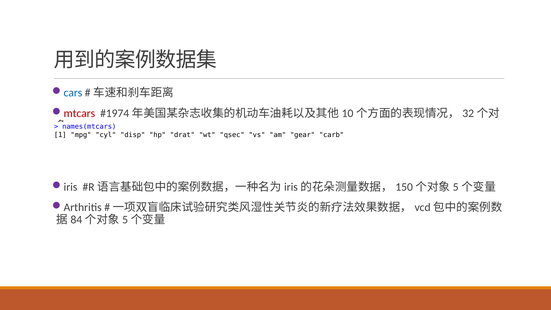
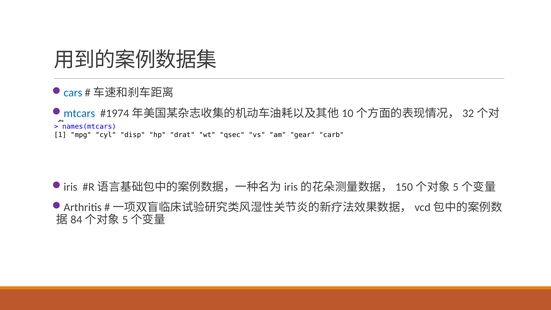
mtcars colour: red -> blue
